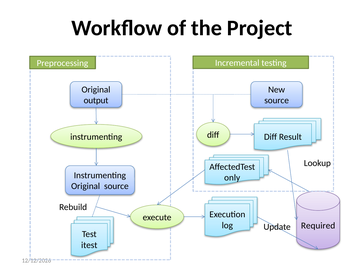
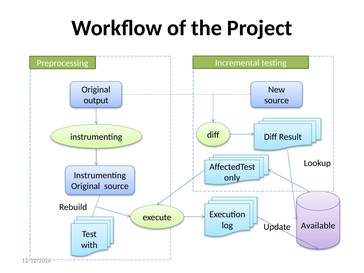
Required: Required -> Available
itest: itest -> with
